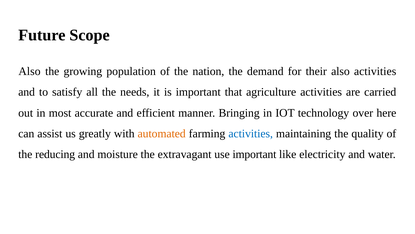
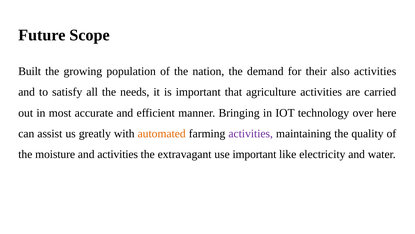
Also at (30, 71): Also -> Built
activities at (251, 133) colour: blue -> purple
reducing: reducing -> moisture
and moisture: moisture -> activities
